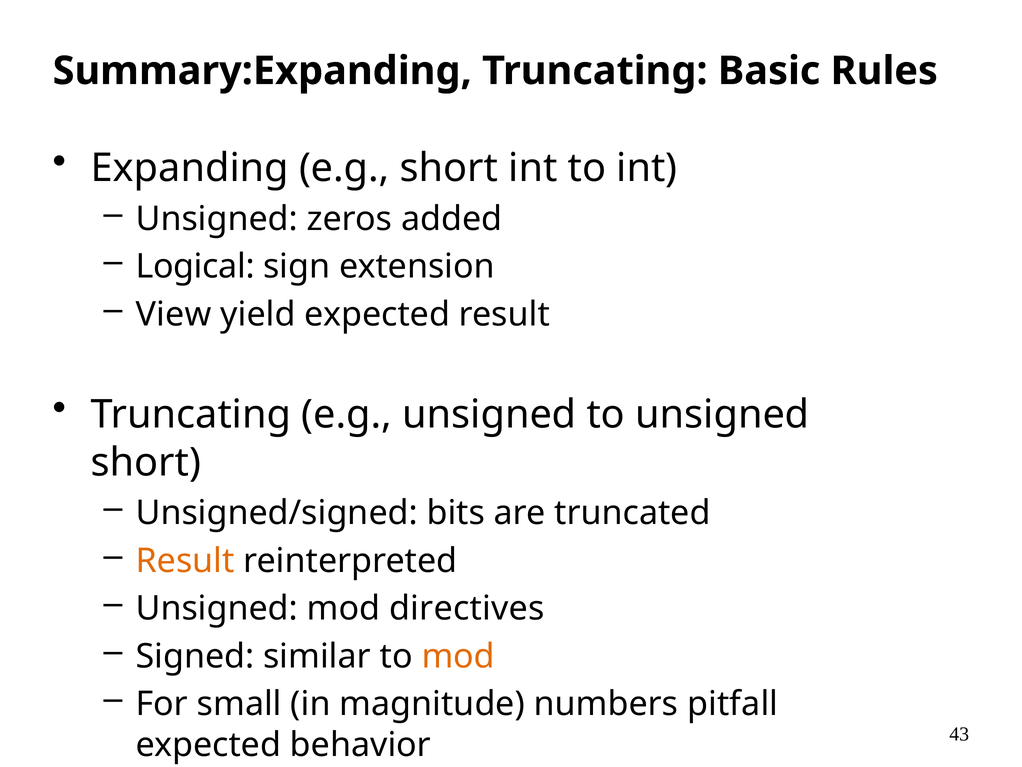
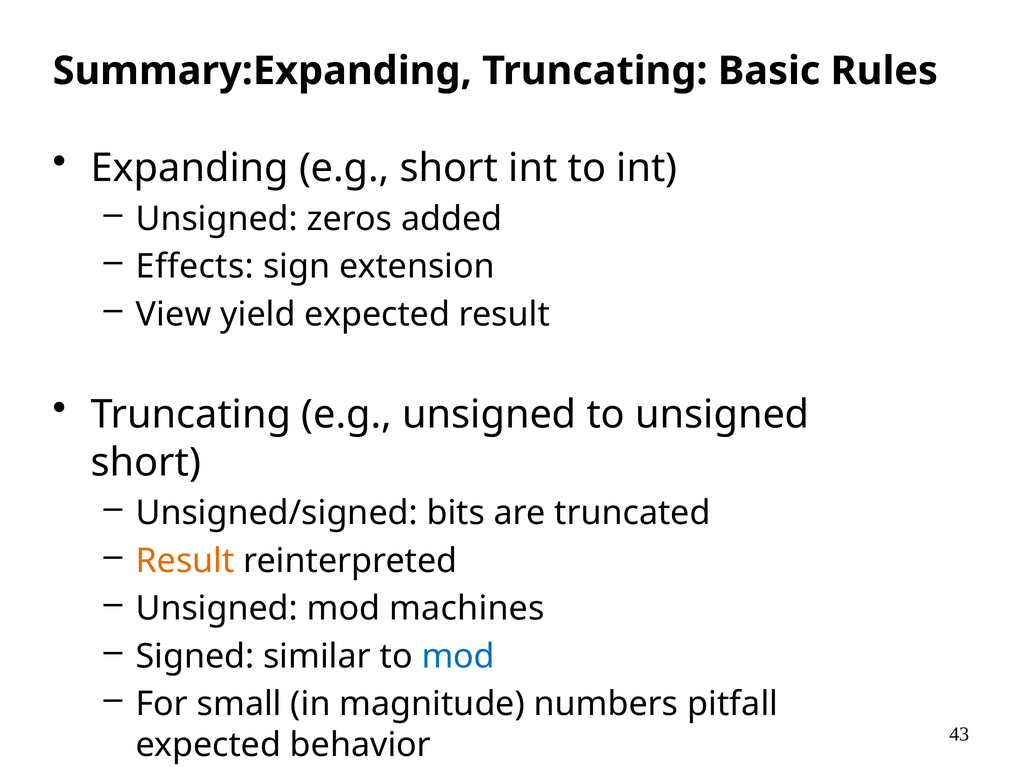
Logical: Logical -> Effects
directives: directives -> machines
mod at (458, 656) colour: orange -> blue
